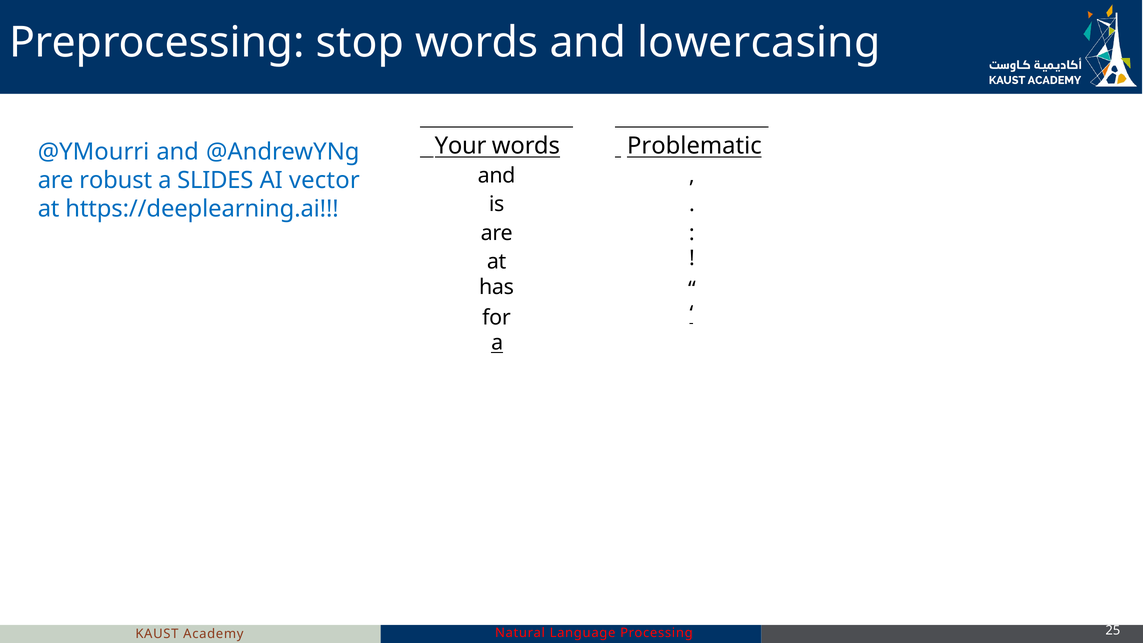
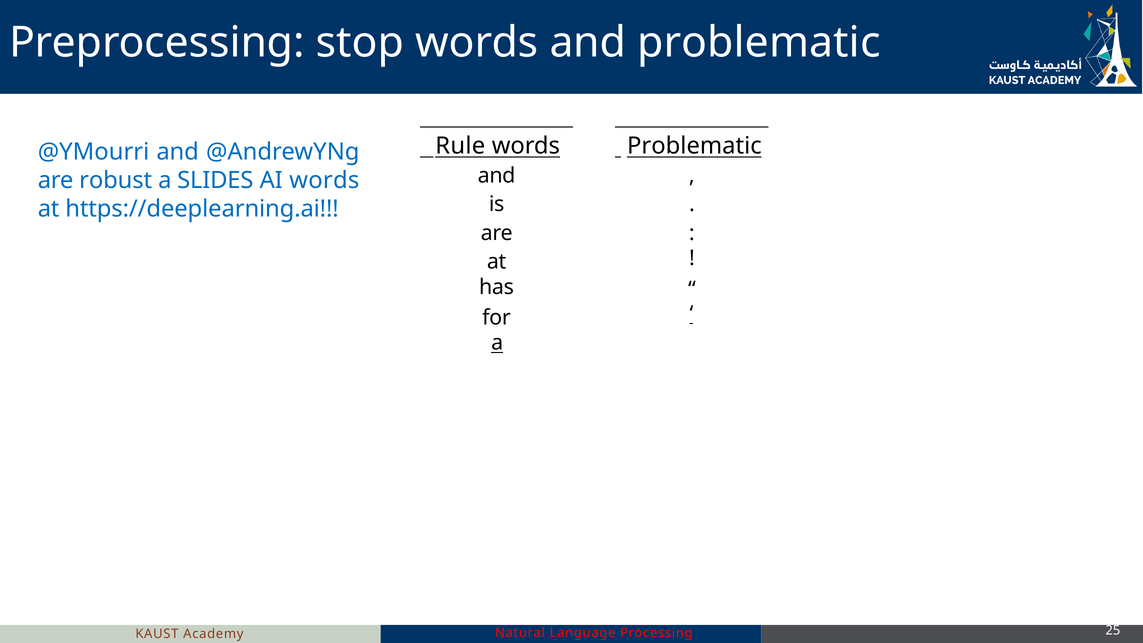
and lowercasing: lowercasing -> problematic
Your: Your -> Rule
AI vector: vector -> words
